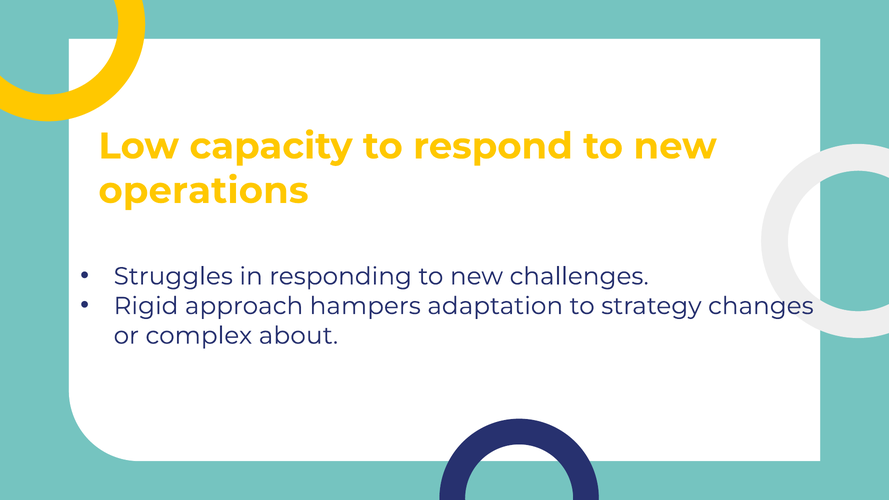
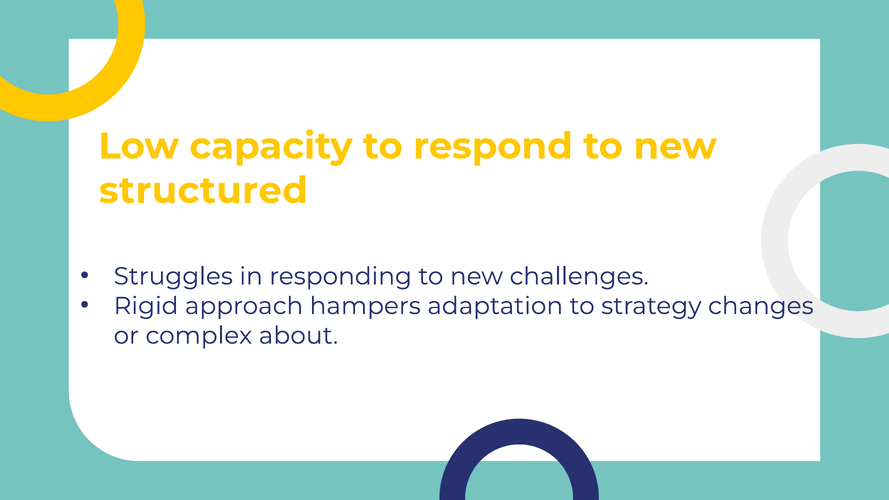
operations: operations -> structured
